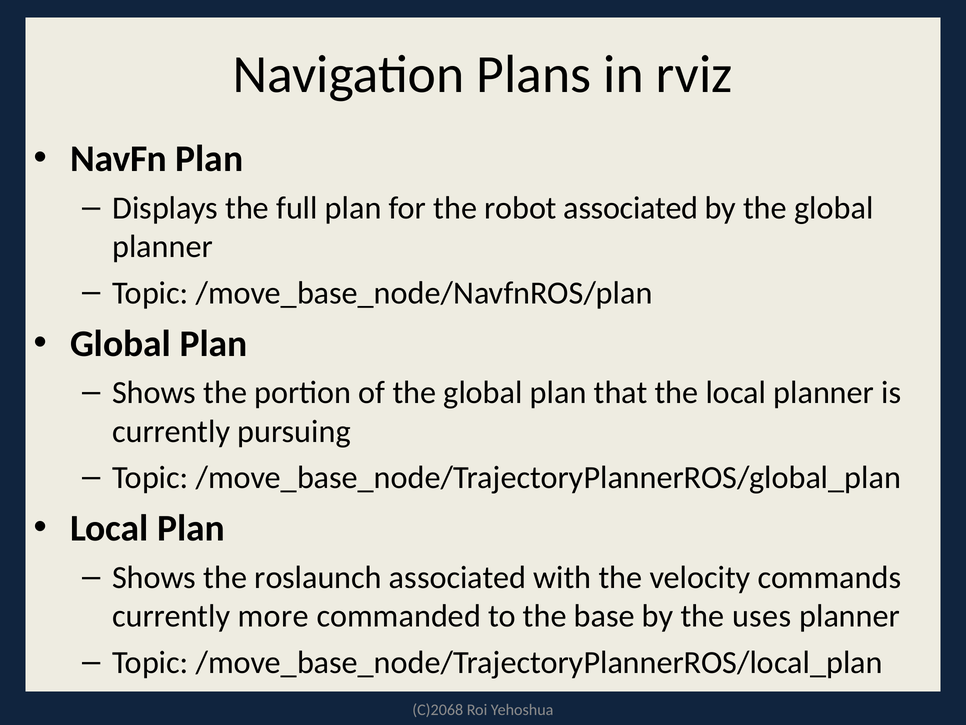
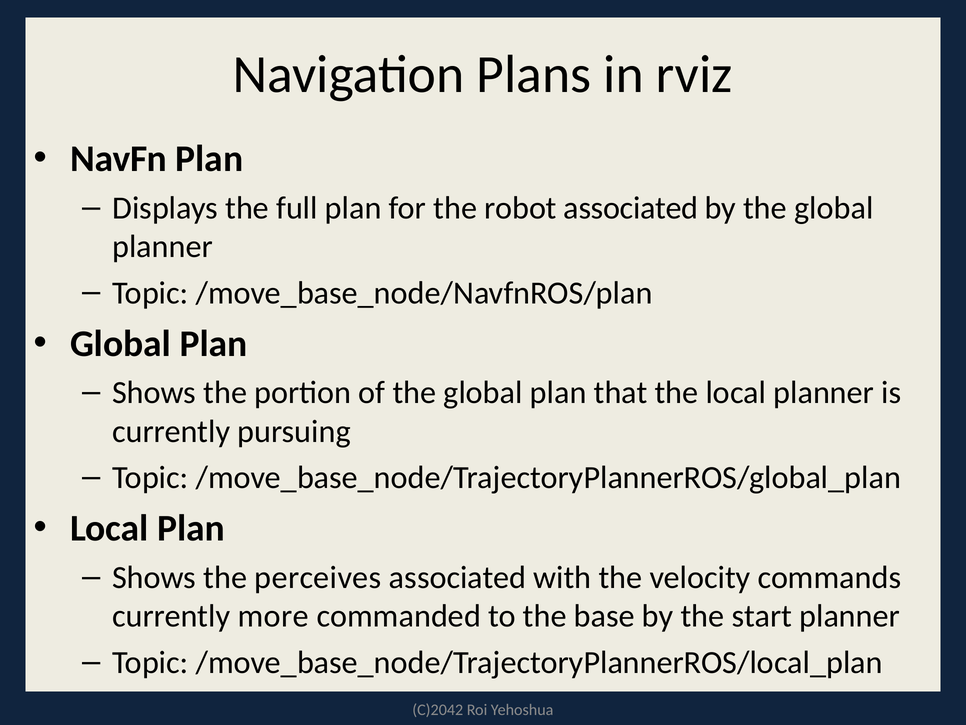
roslaunch: roslaunch -> perceives
uses: uses -> start
C)2068: C)2068 -> C)2042
